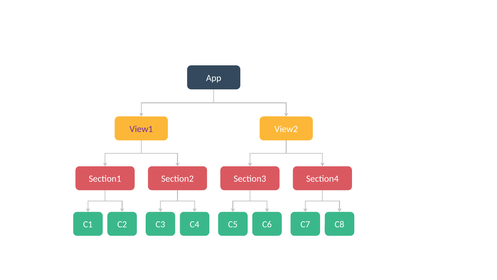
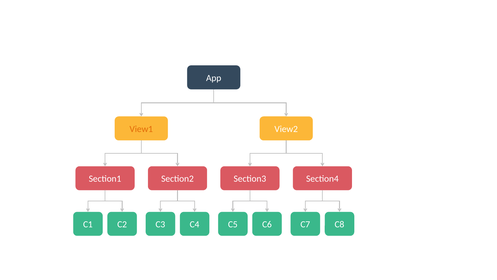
View1 colour: purple -> orange
